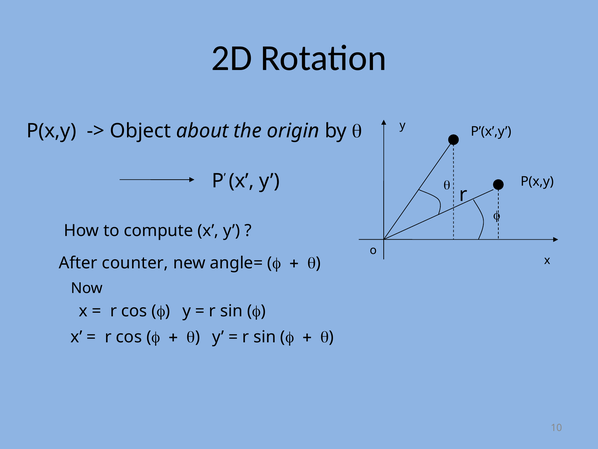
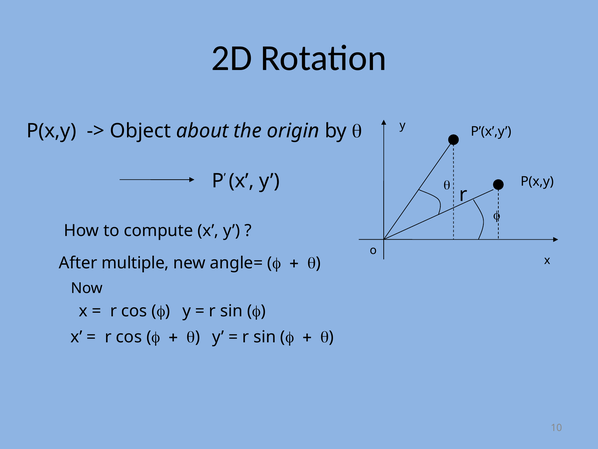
counter: counter -> multiple
